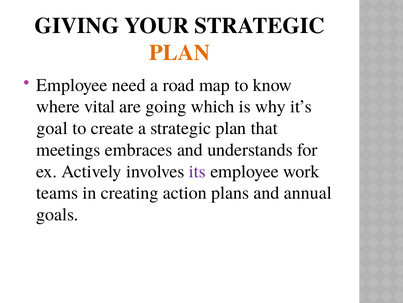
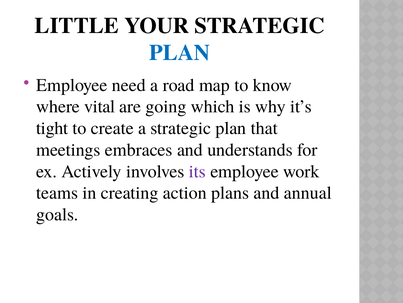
GIVING: GIVING -> LITTLE
PLAN at (180, 53) colour: orange -> blue
goal: goal -> tight
